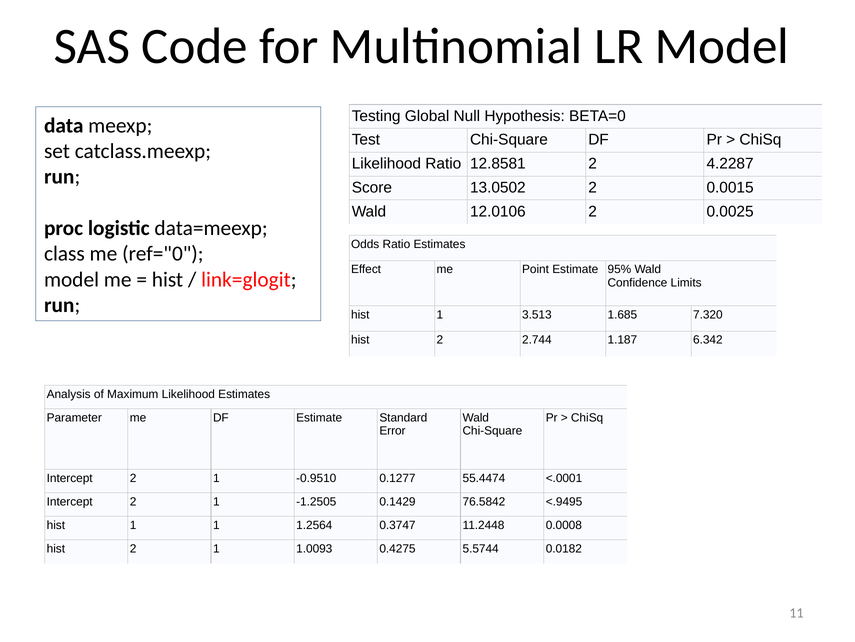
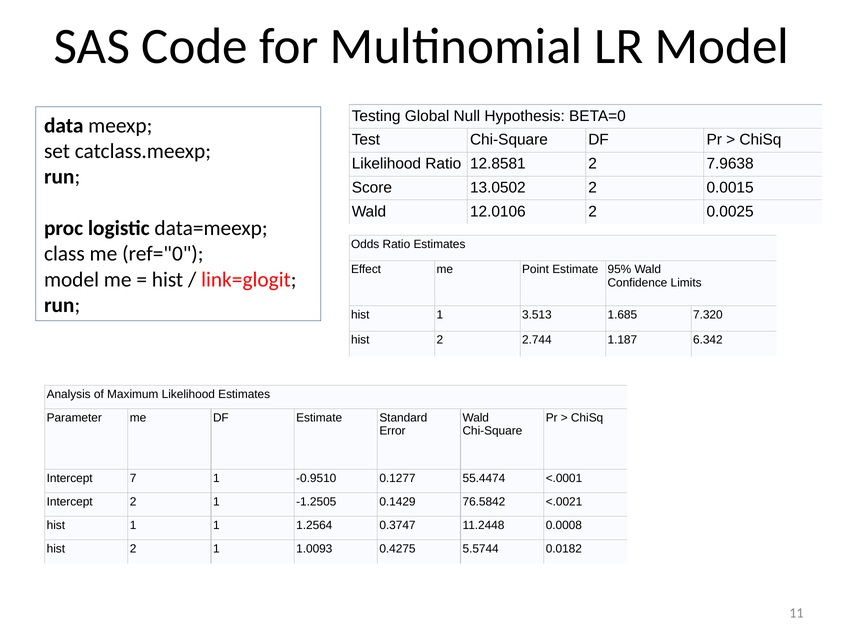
4.2287: 4.2287 -> 7.9638
2 at (133, 478): 2 -> 7
<.9495: <.9495 -> <.0021
